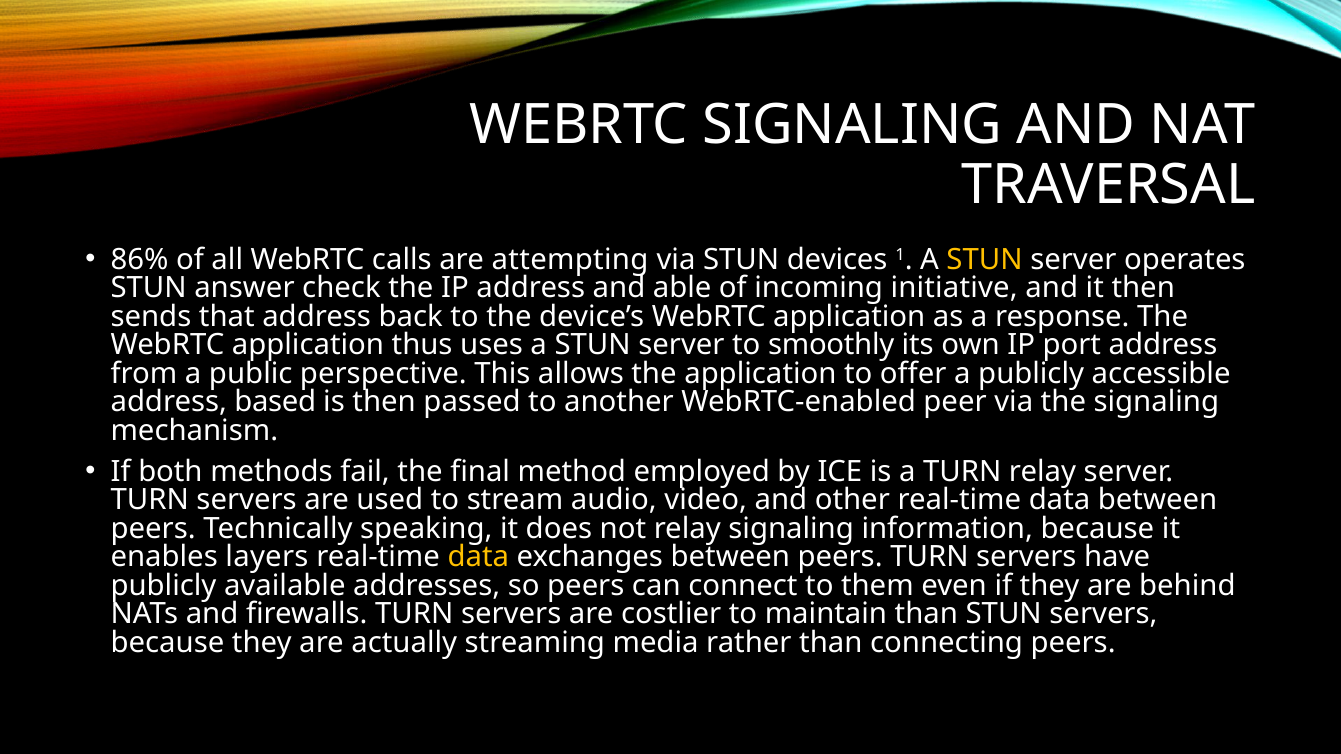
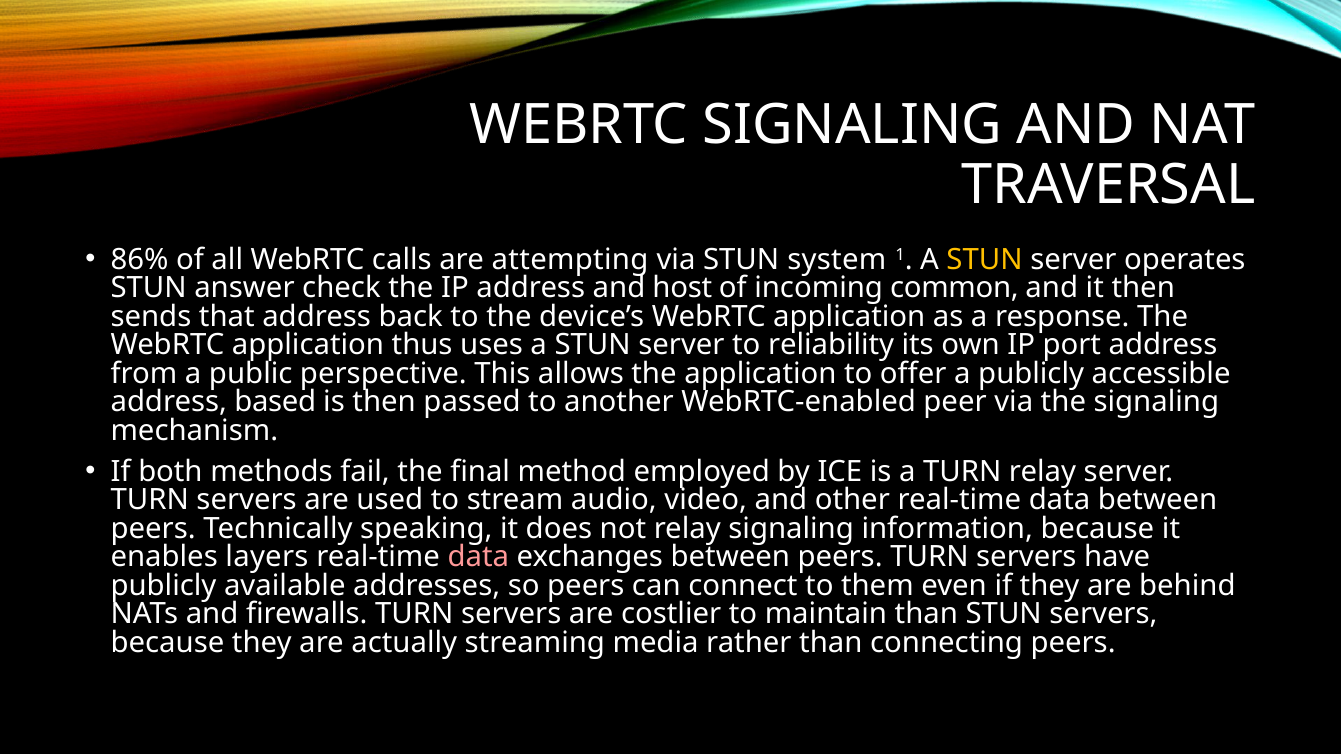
devices: devices -> system
able: able -> host
initiative: initiative -> common
smoothly: smoothly -> reliability
data at (478, 557) colour: yellow -> pink
